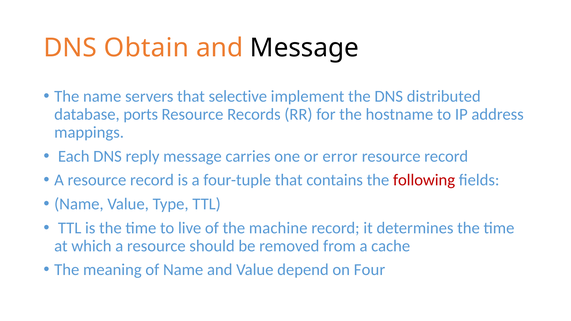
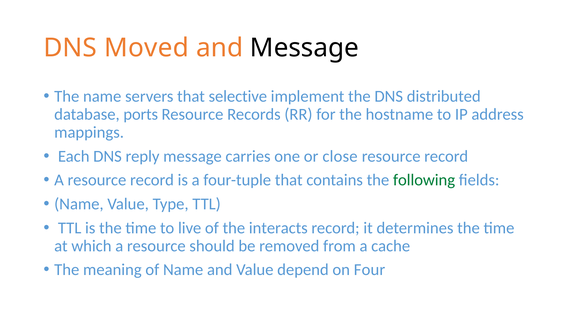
Obtain: Obtain -> Moved
error: error -> close
following colour: red -> green
machine: machine -> interacts
